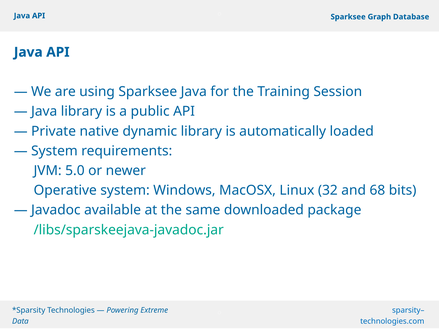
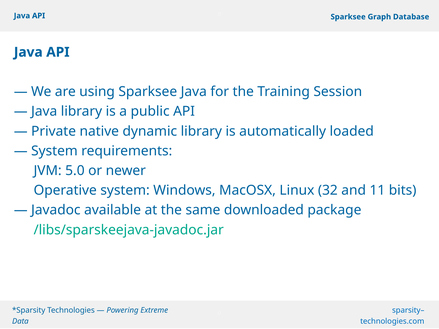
68: 68 -> 11
